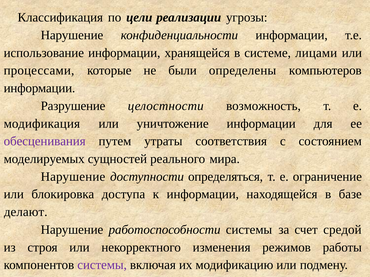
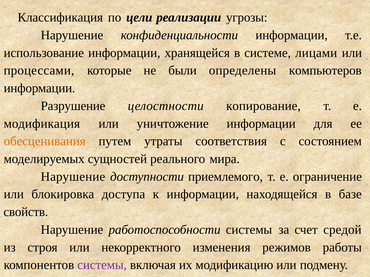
возможность: возможность -> копирование
обесценивания colour: purple -> orange
определяться: определяться -> приемлемого
делают: делают -> свойств
